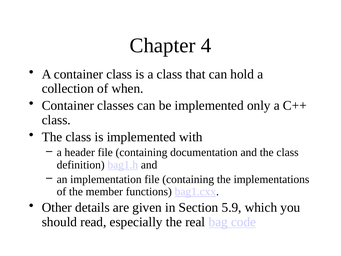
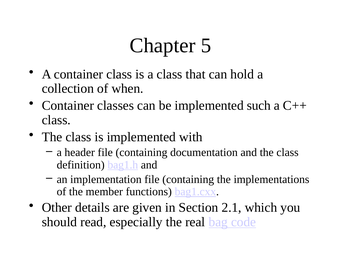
4: 4 -> 5
only: only -> such
5.9: 5.9 -> 2.1
